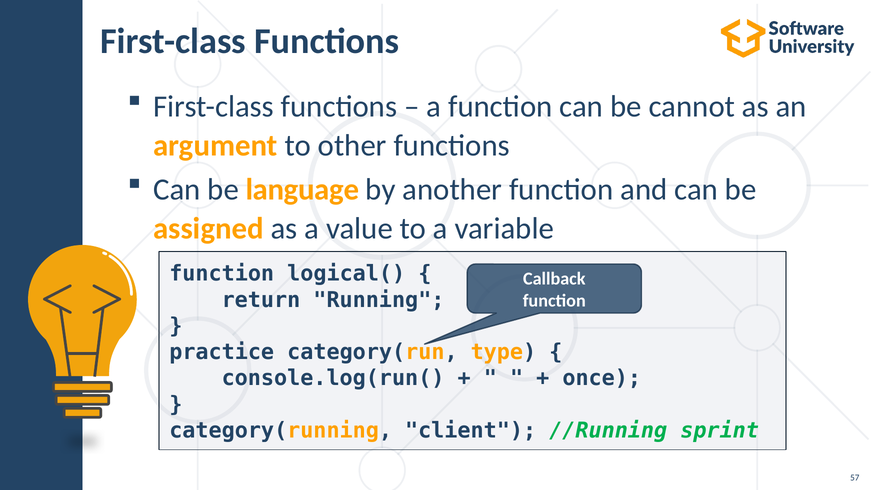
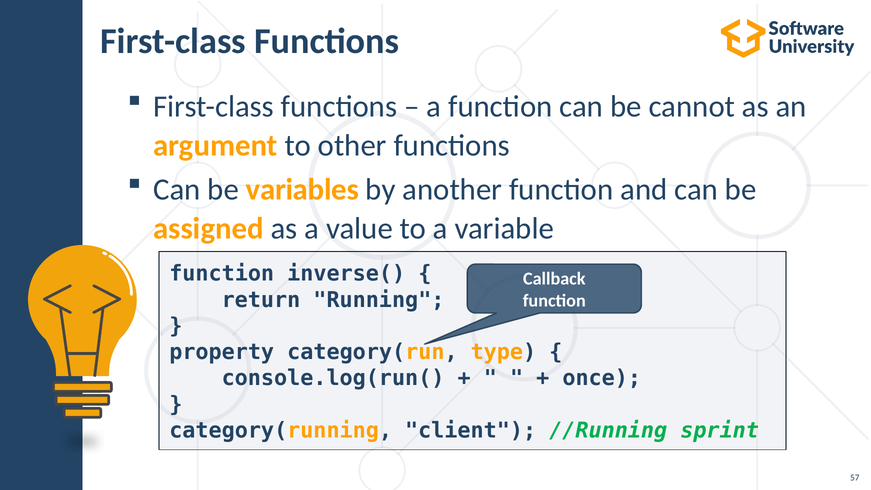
language: language -> variables
logical(: logical( -> inverse(
practice: practice -> property
